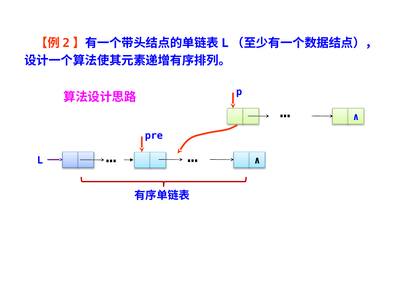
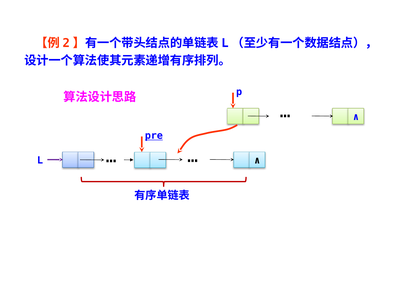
pre underline: none -> present
